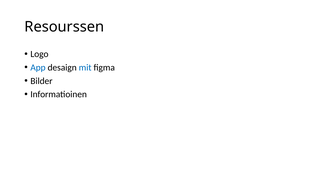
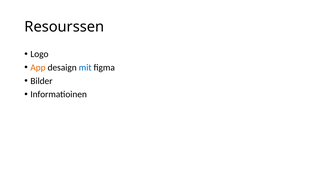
App colour: blue -> orange
